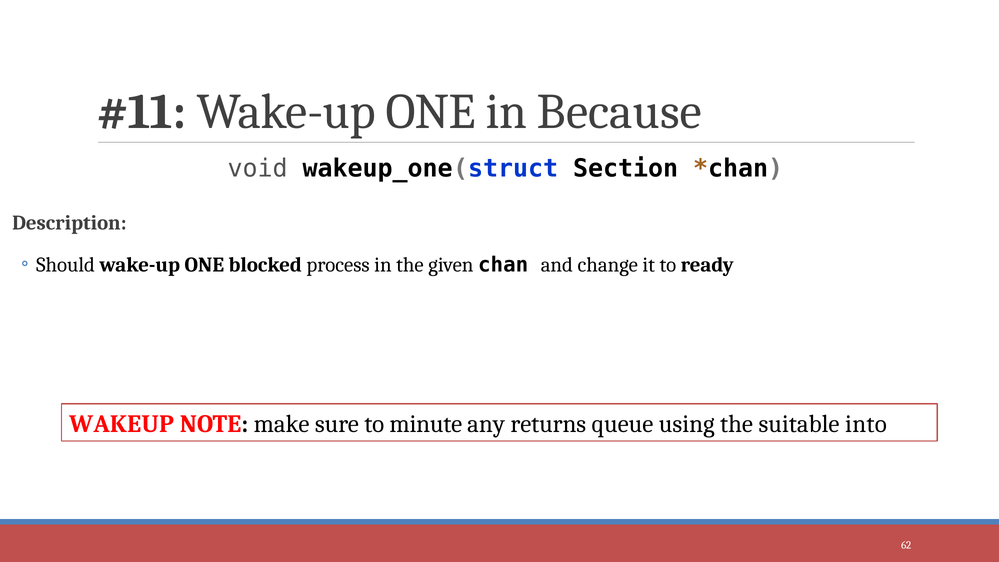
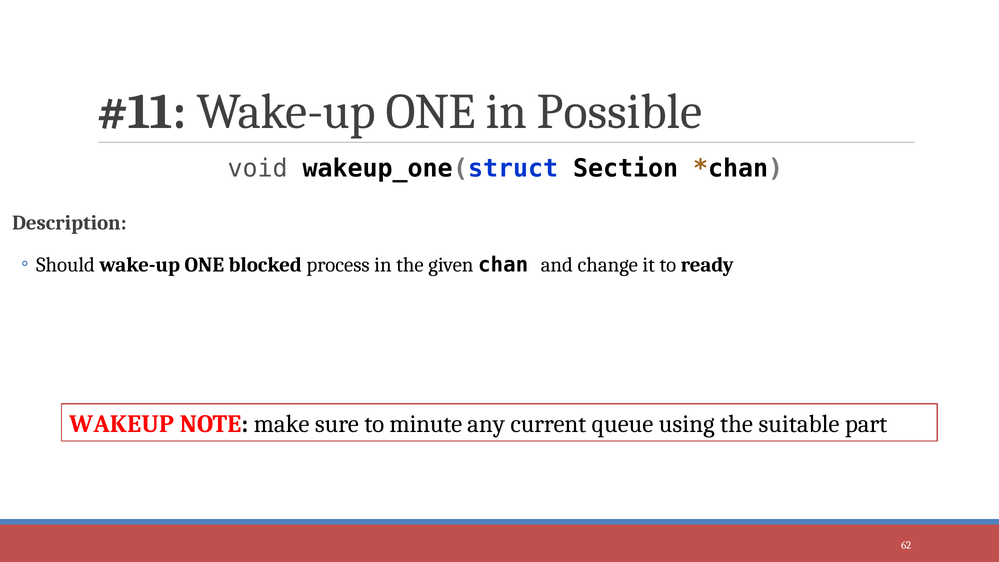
Because: Because -> Possible
returns: returns -> current
into: into -> part
